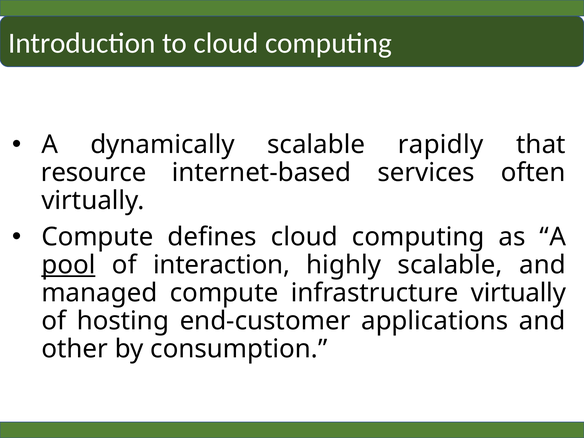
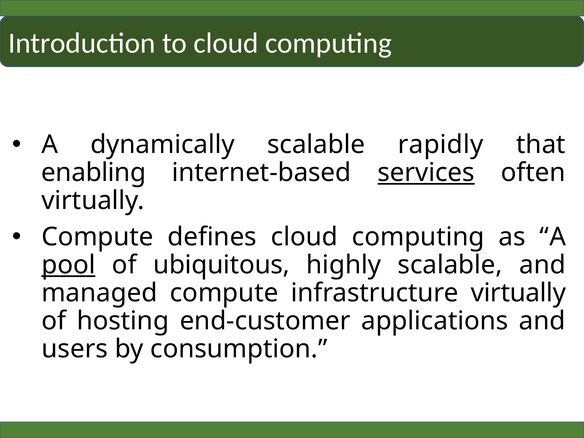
resource: resource -> enabling
services underline: none -> present
interaction: interaction -> ubiquitous
other: other -> users
